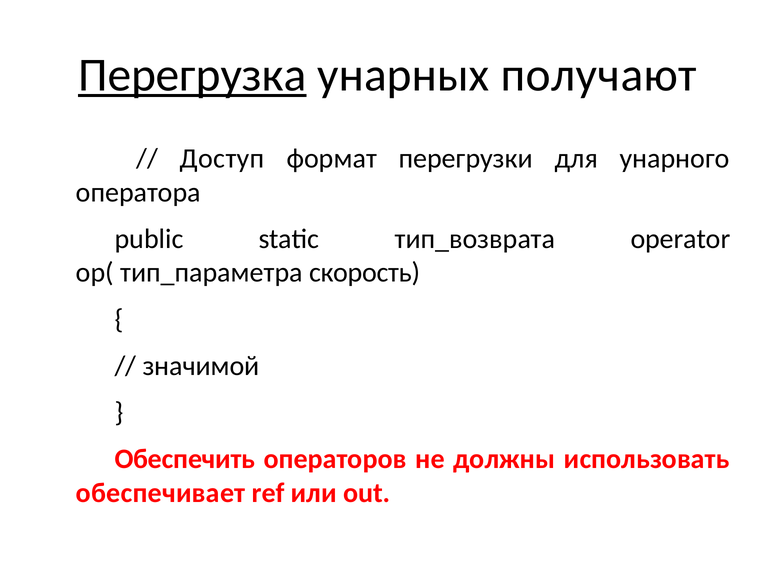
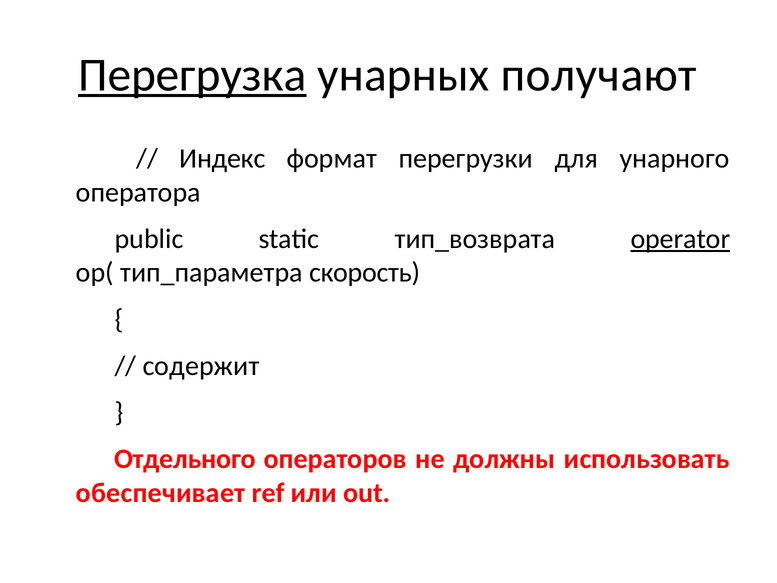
Доступ: Доступ -> Индекс
operator underline: none -> present
значимой: значимой -> содержит
Обеспечить: Обеспечить -> Отдельного
